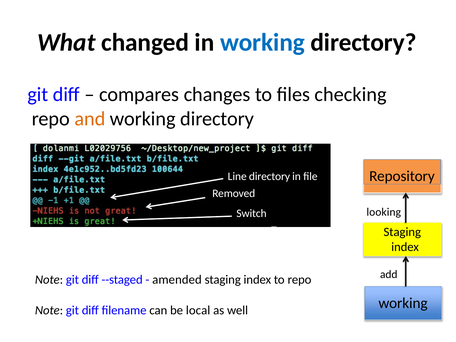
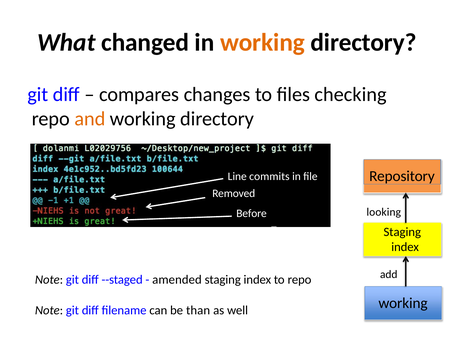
working at (262, 42) colour: blue -> orange
Line directory: directory -> commits
Switch: Switch -> Before
local: local -> than
